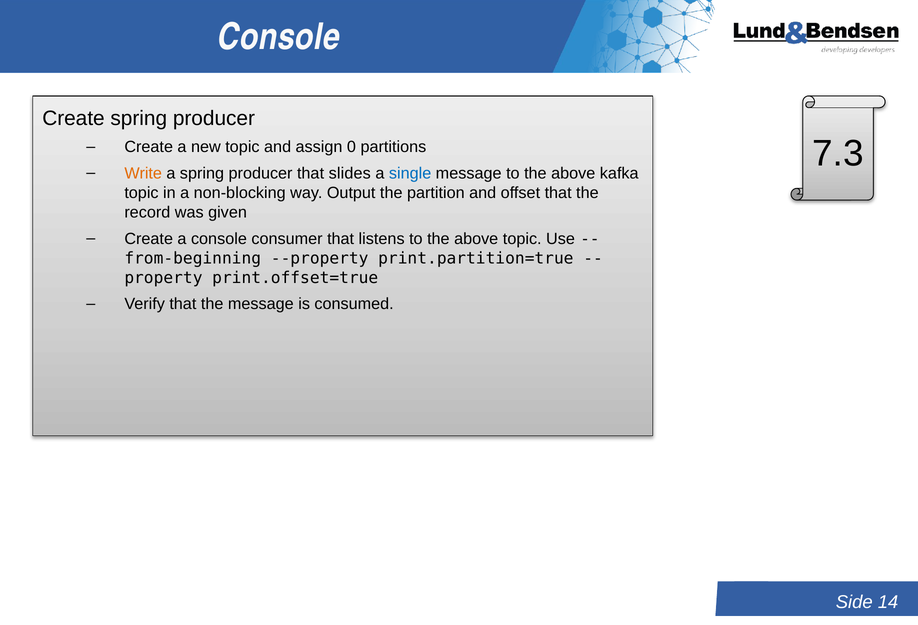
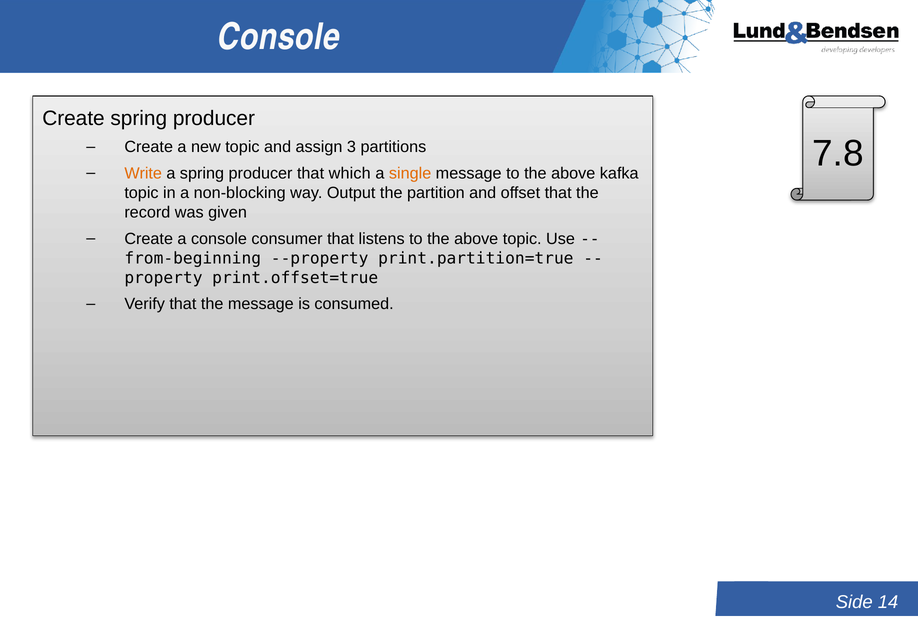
7.3: 7.3 -> 7.8
0: 0 -> 3
slides: slides -> which
single colour: blue -> orange
